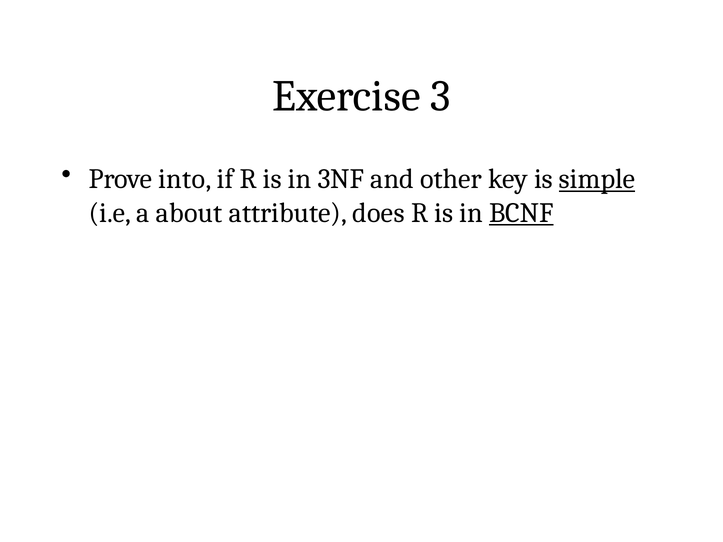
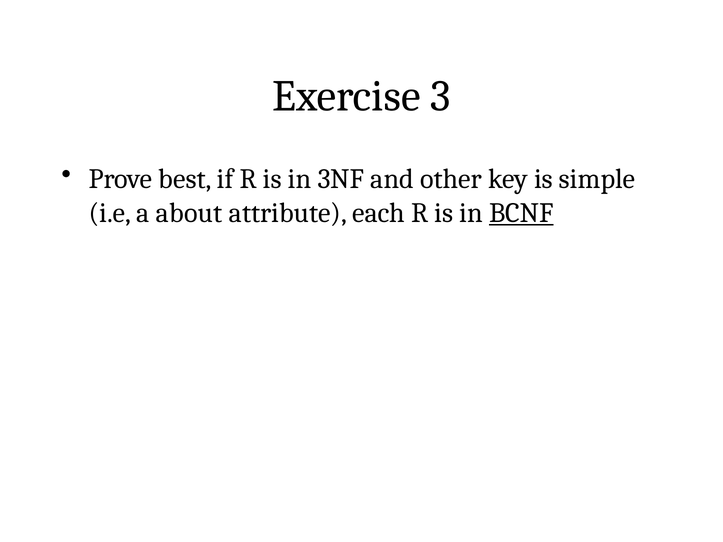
into: into -> best
simple underline: present -> none
does: does -> each
